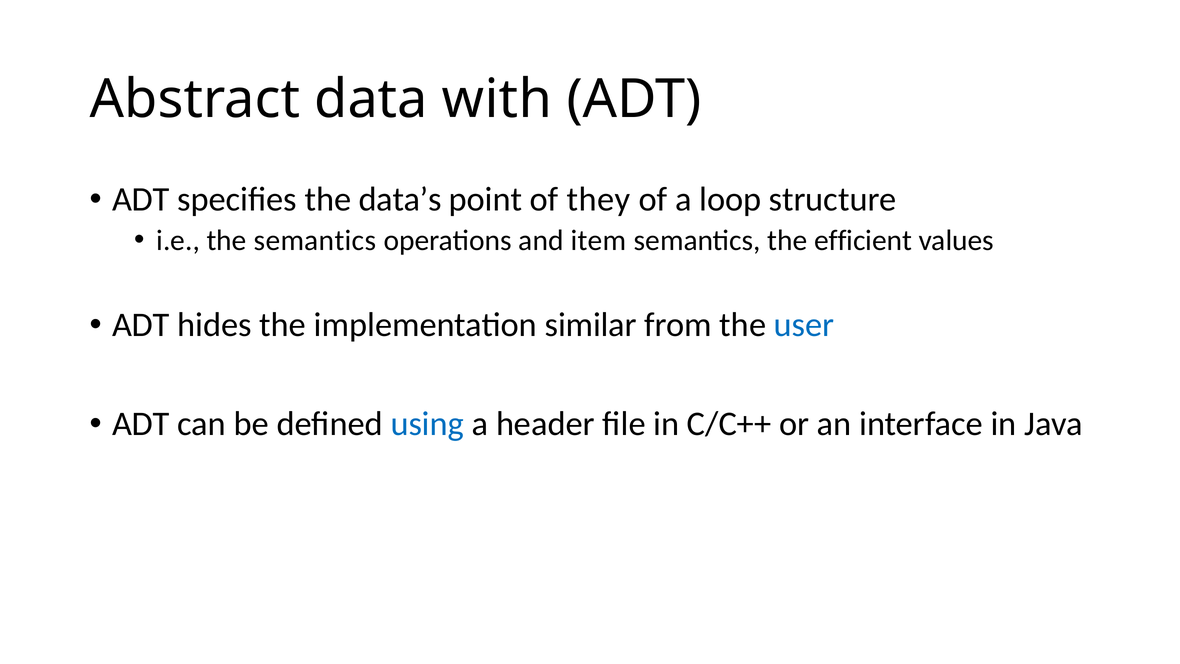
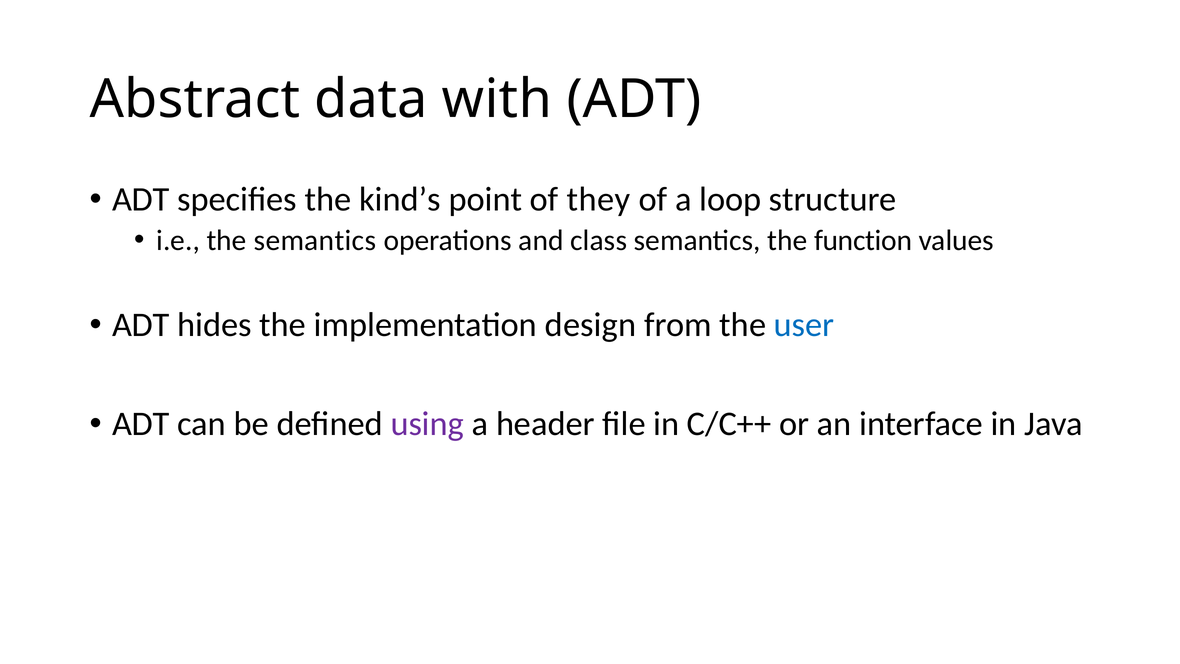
data’s: data’s -> kind’s
item: item -> class
efficient: efficient -> function
similar: similar -> design
using colour: blue -> purple
